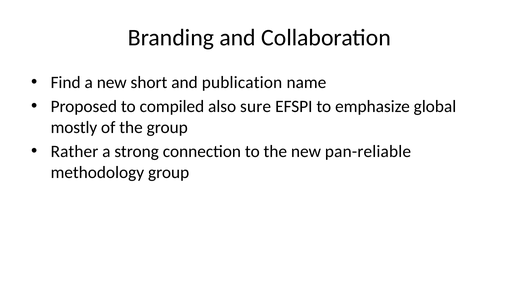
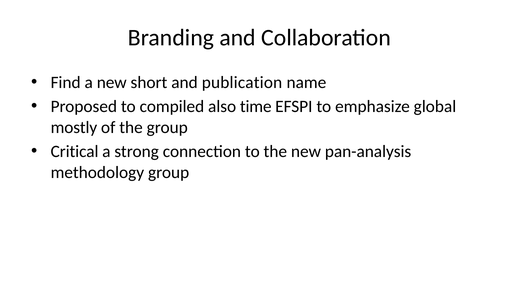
sure: sure -> time
Rather: Rather -> Critical
pan-reliable: pan-reliable -> pan-analysis
